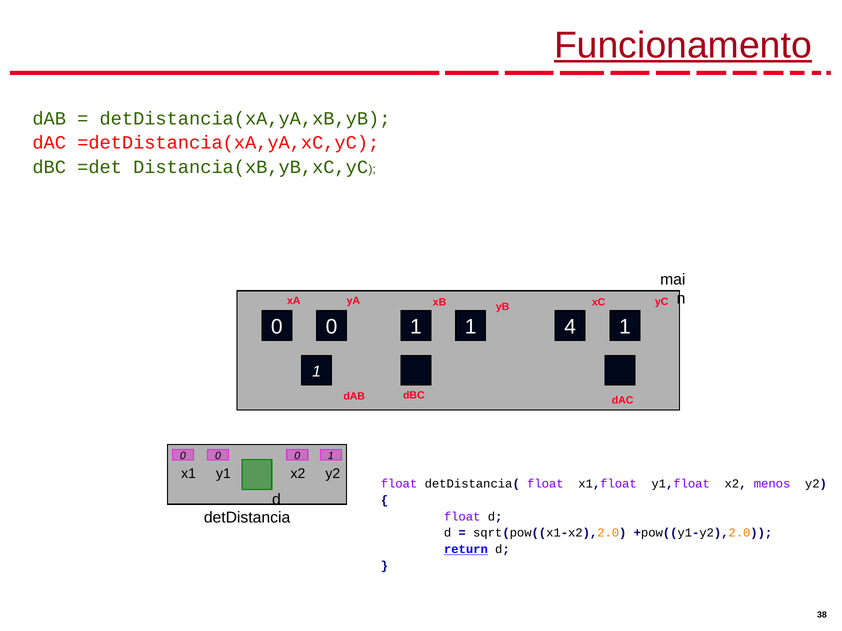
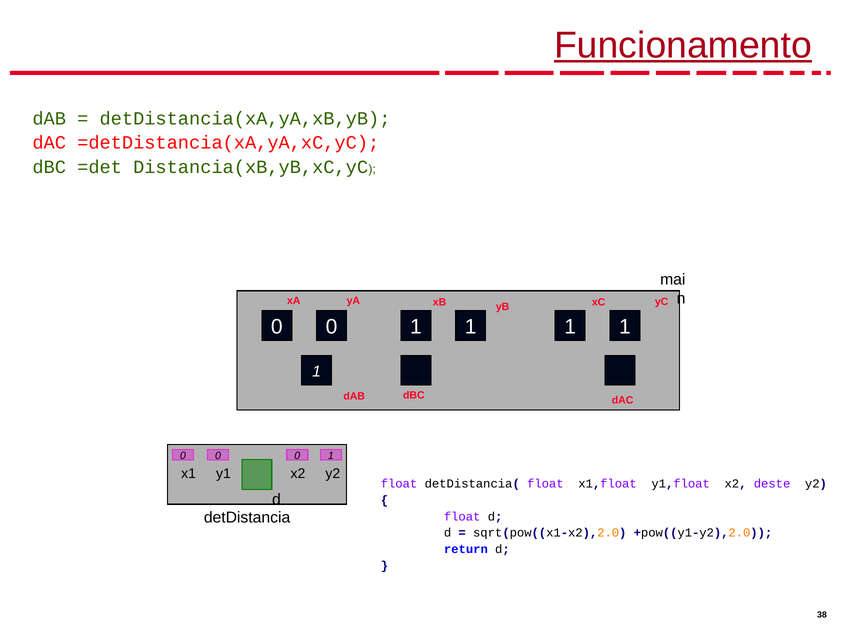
4 at (570, 327): 4 -> 1
menos: menos -> deste
return underline: present -> none
